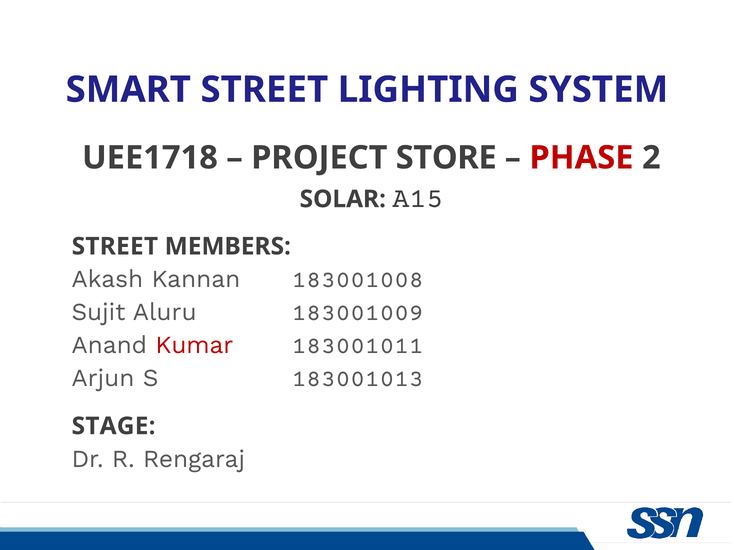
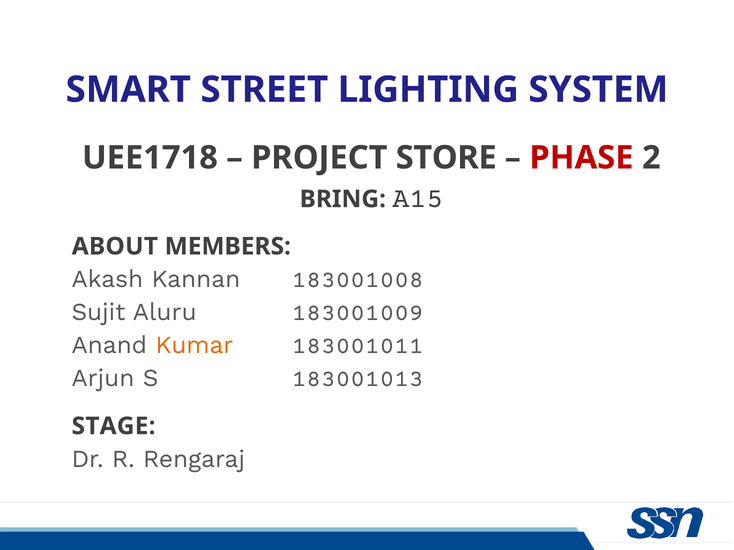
SOLAR: SOLAR -> BRING
STREET at (115, 247): STREET -> ABOUT
Kumar colour: red -> orange
